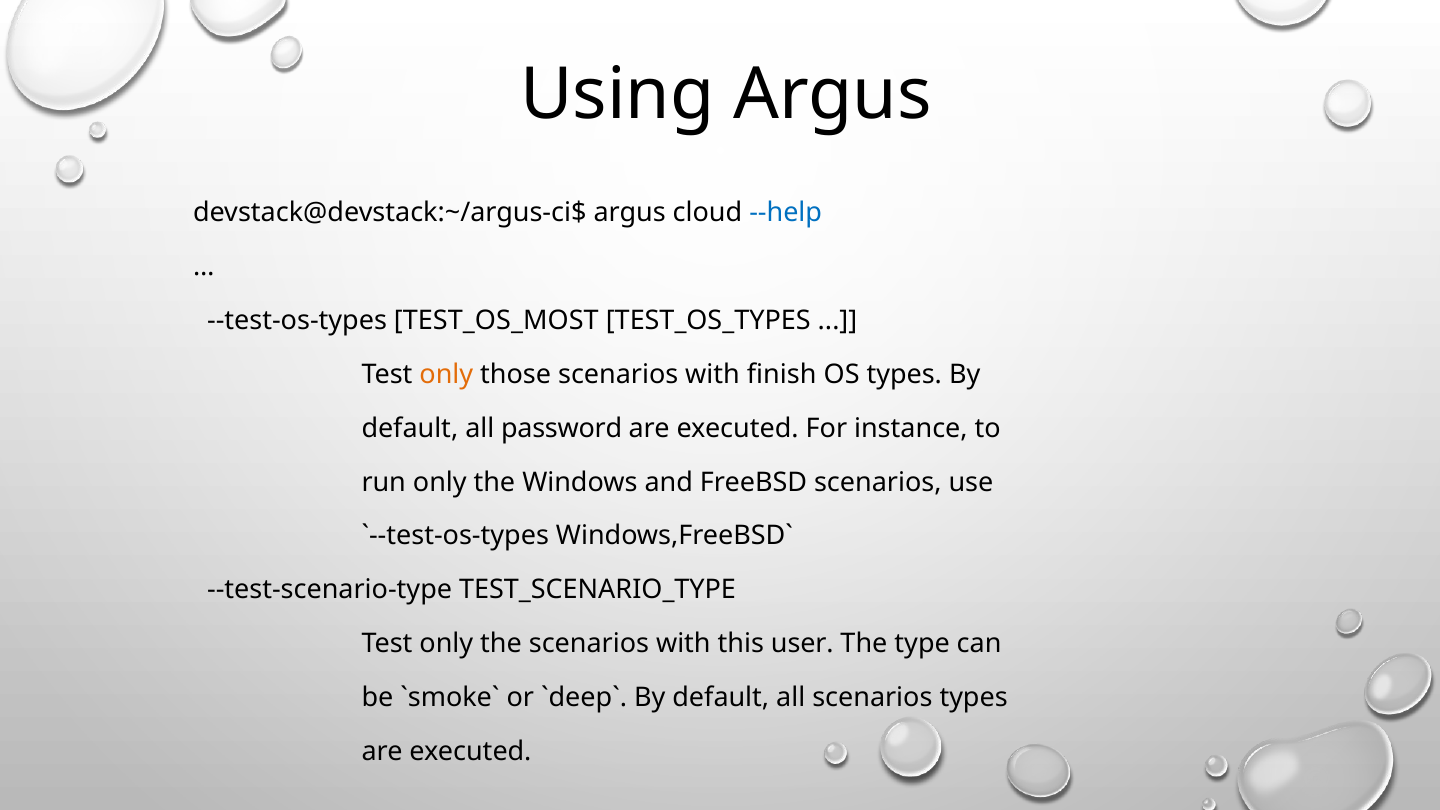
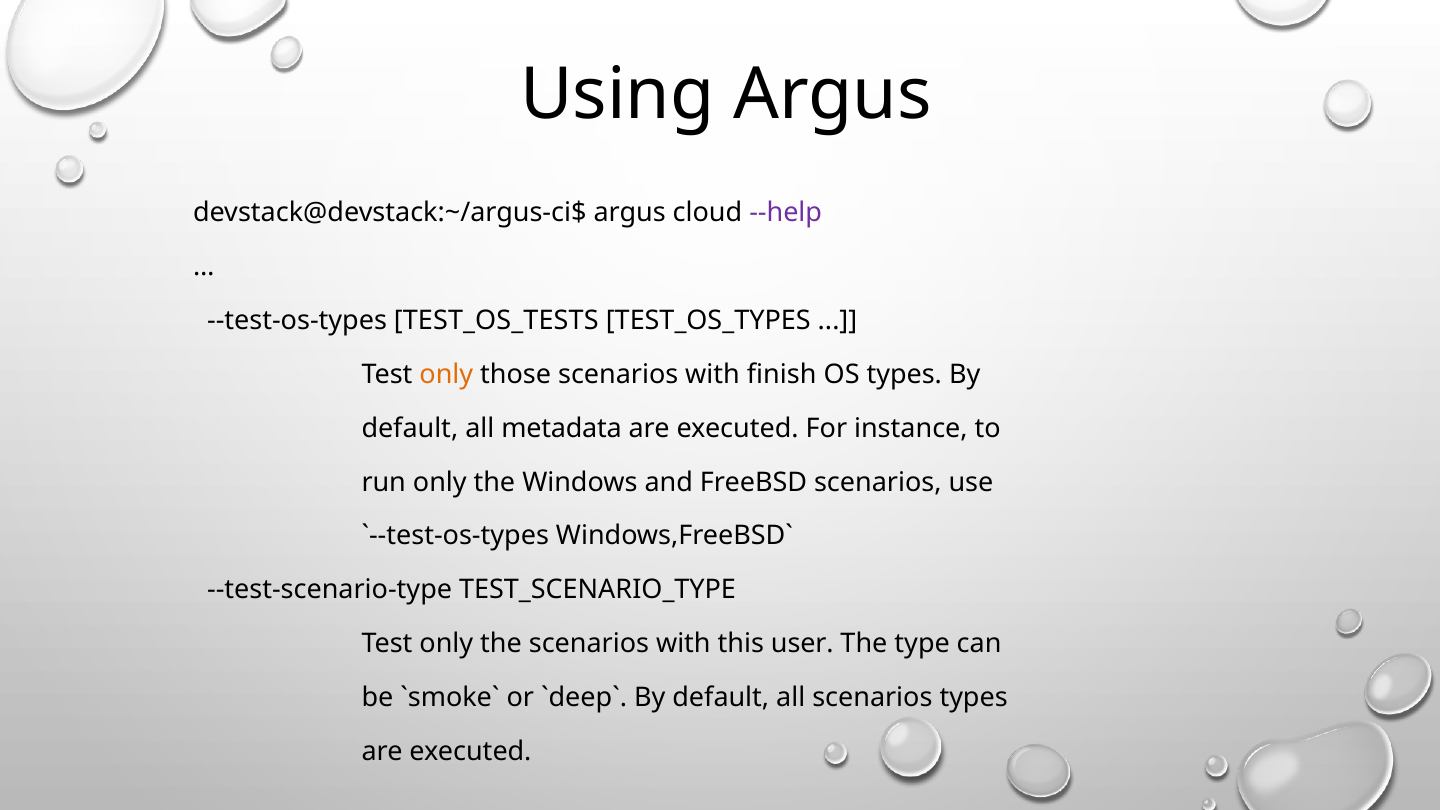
--help colour: blue -> purple
TEST_OS_MOST: TEST_OS_MOST -> TEST_OS_TESTS
password: password -> metadata
